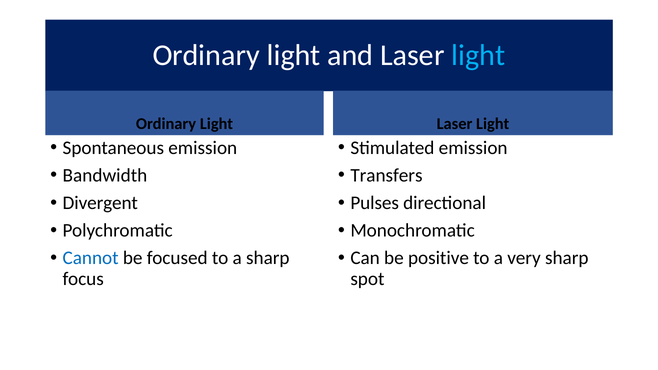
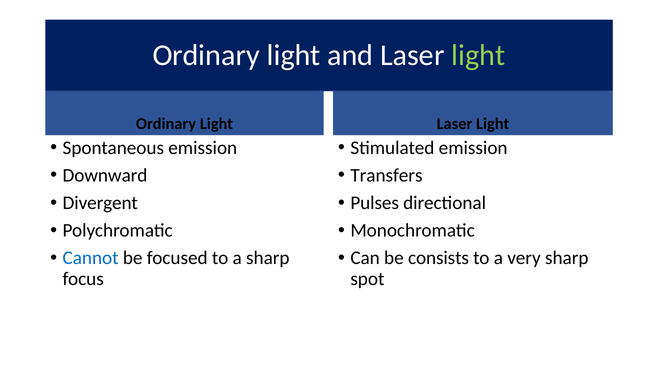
light at (478, 55) colour: light blue -> light green
Bandwidth: Bandwidth -> Downward
positive: positive -> consists
